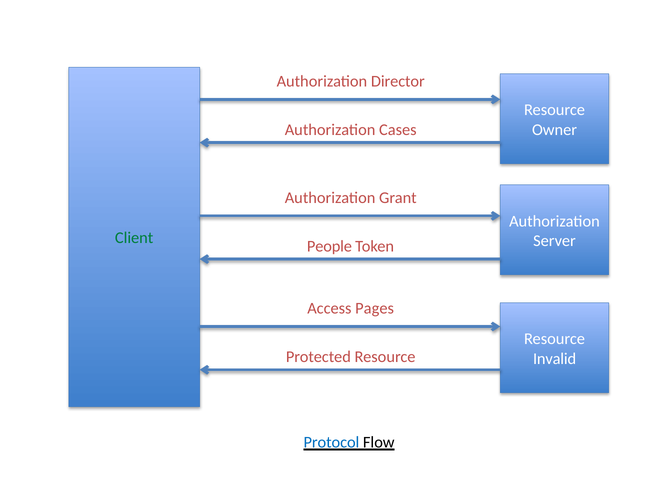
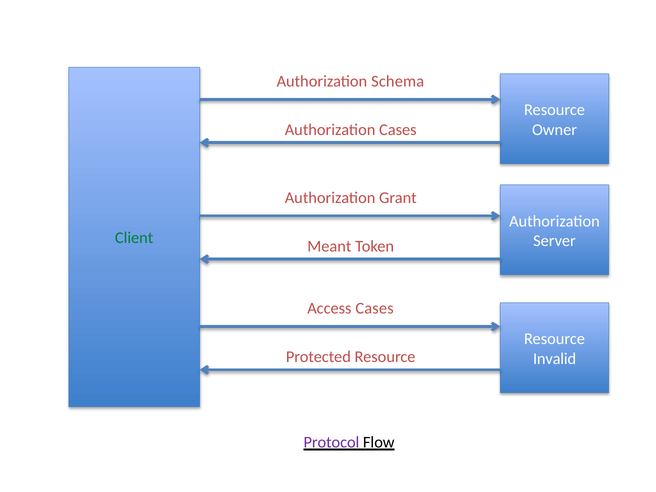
Director: Director -> Schema
People: People -> Meant
Access Pages: Pages -> Cases
Protocol colour: blue -> purple
